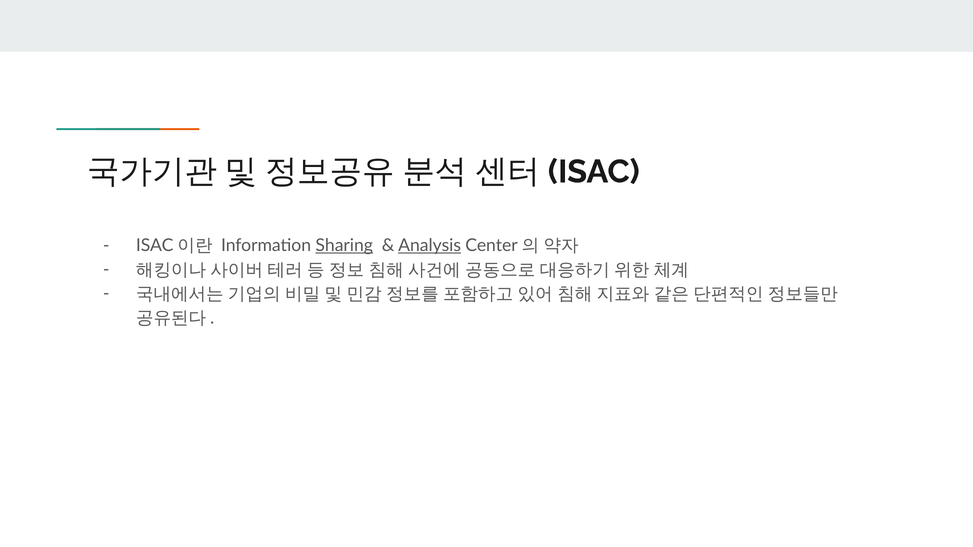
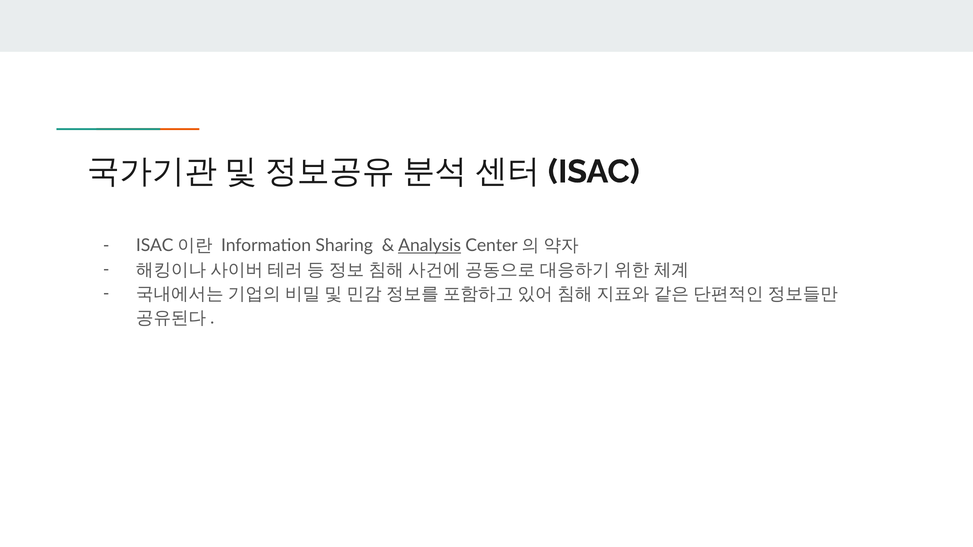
Sharing underline: present -> none
